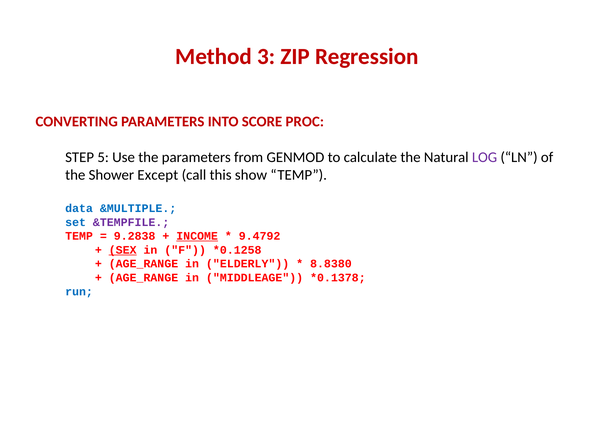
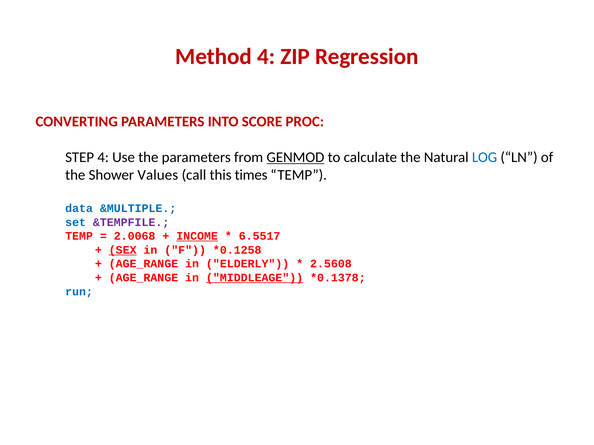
Method 3: 3 -> 4
STEP 5: 5 -> 4
GENMOD underline: none -> present
LOG colour: purple -> blue
Except: Except -> Values
show: show -> times
9.2838: 9.2838 -> 2.0068
9.4792: 9.4792 -> 6.5517
8.8380: 8.8380 -> 2.5608
MIDDLEAGE underline: none -> present
